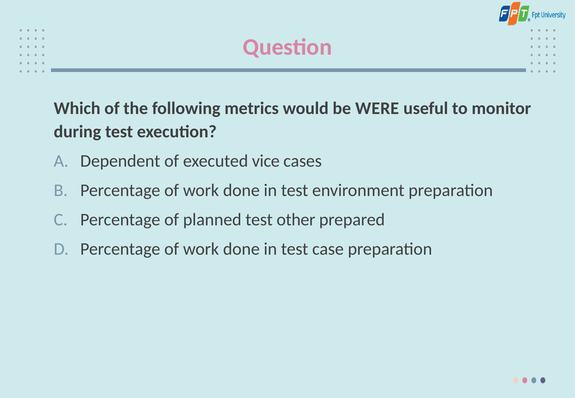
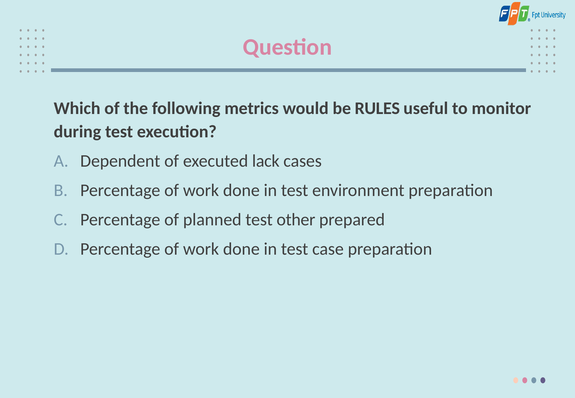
WERE: WERE -> RULES
vice: vice -> lack
